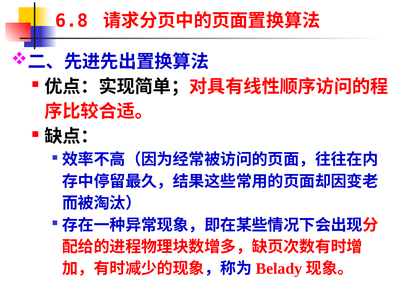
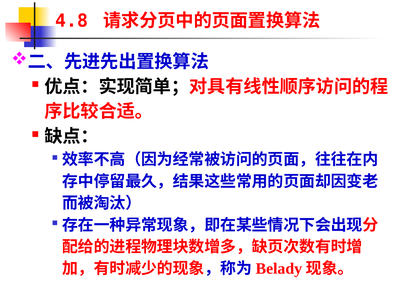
6.8: 6.8 -> 4.8
